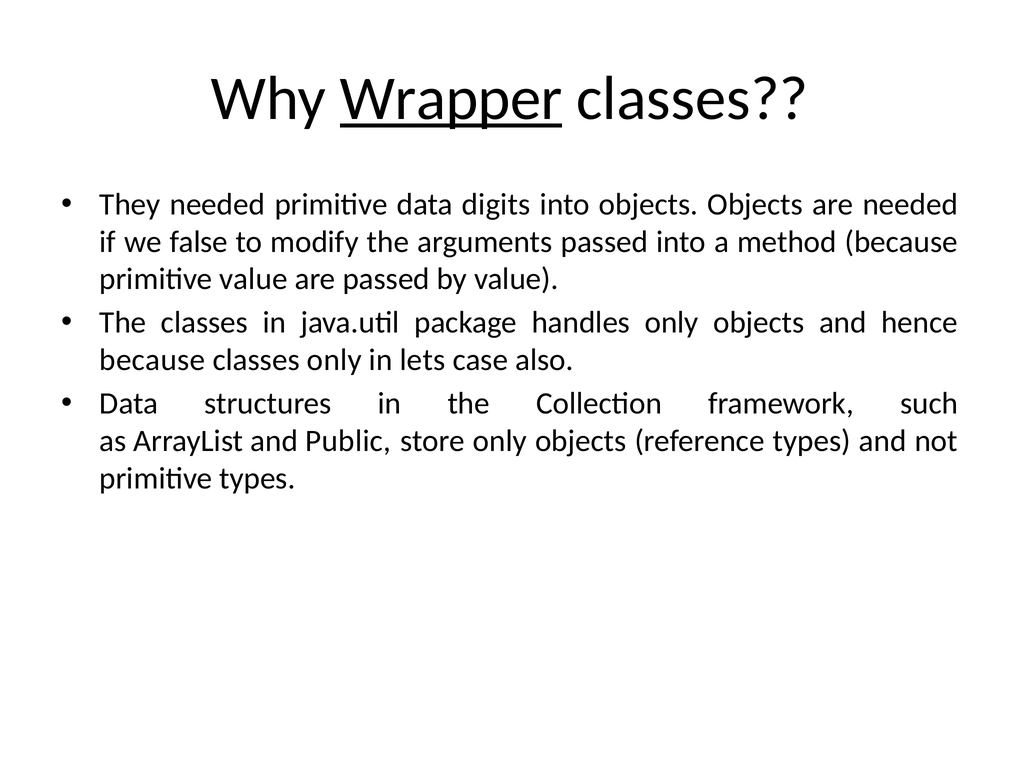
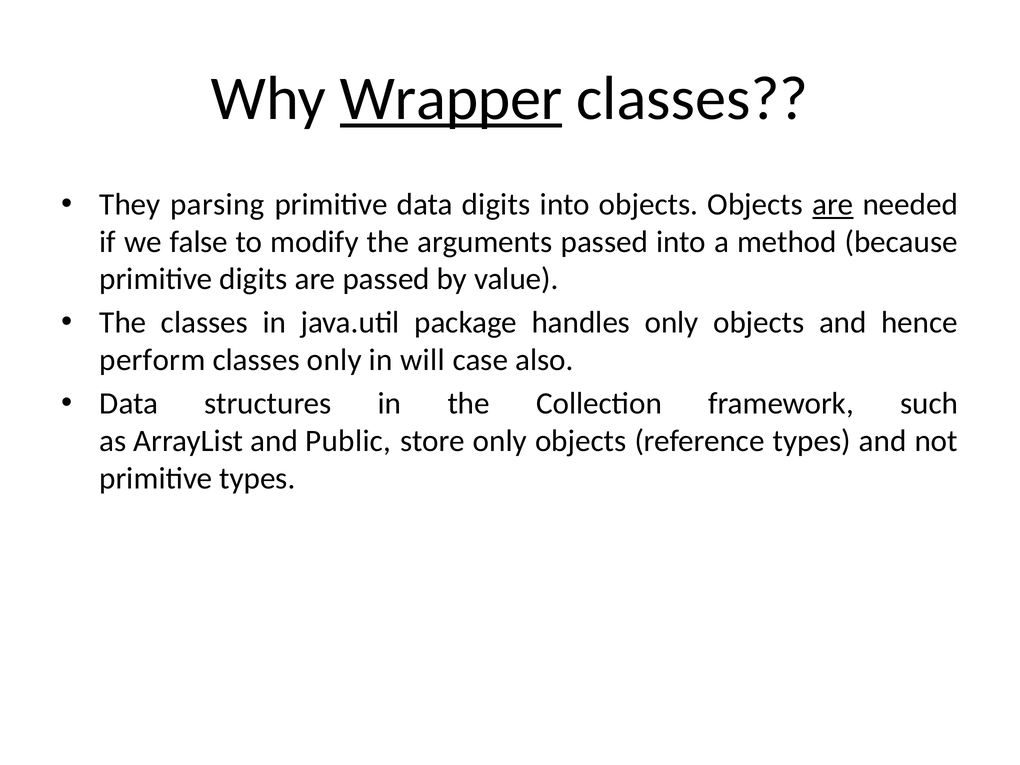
They needed: needed -> parsing
are at (833, 204) underline: none -> present
primitive value: value -> digits
because at (152, 360): because -> perform
lets: lets -> will
